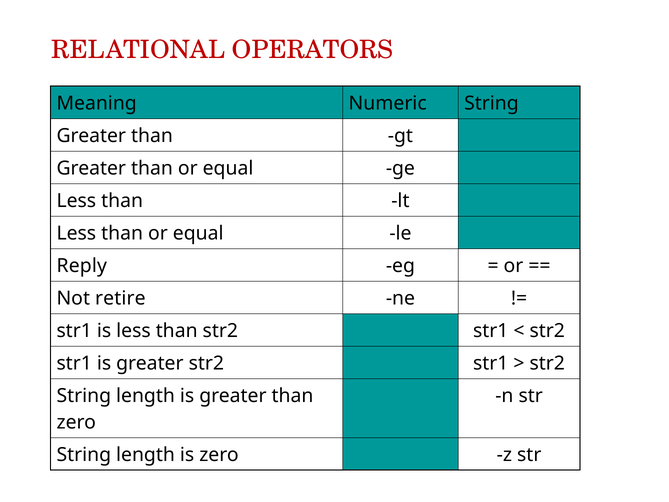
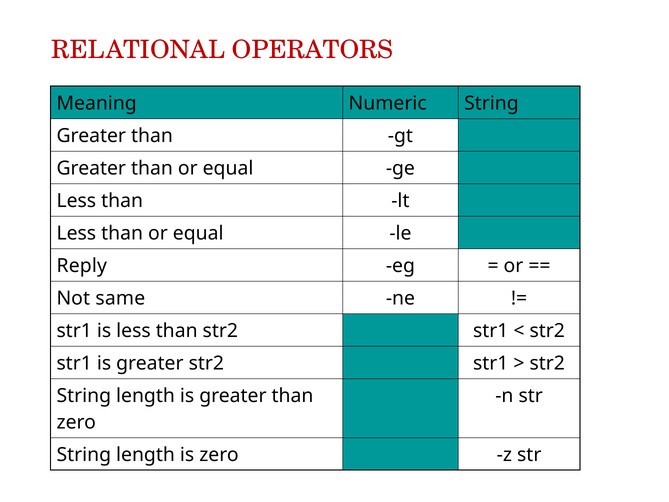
retire: retire -> same
